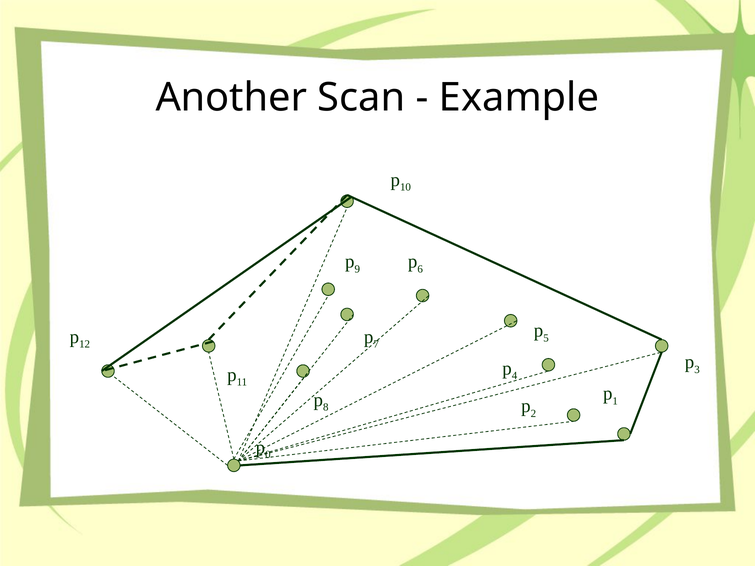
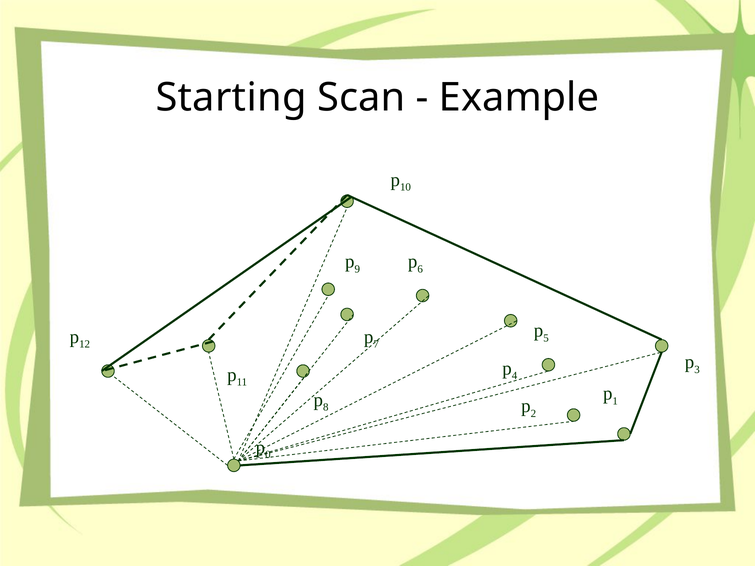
Another: Another -> Starting
